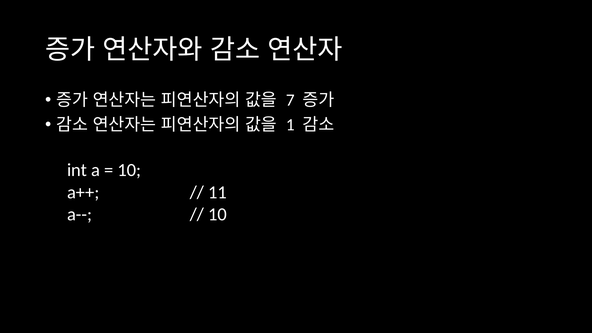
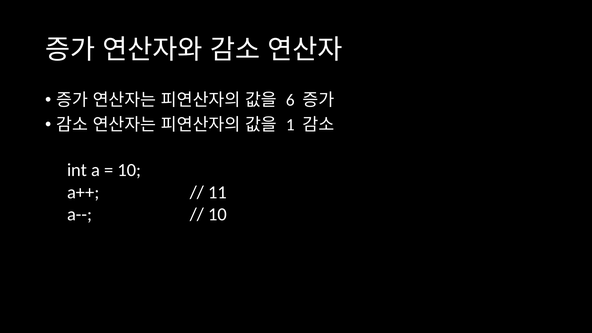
7: 7 -> 6
